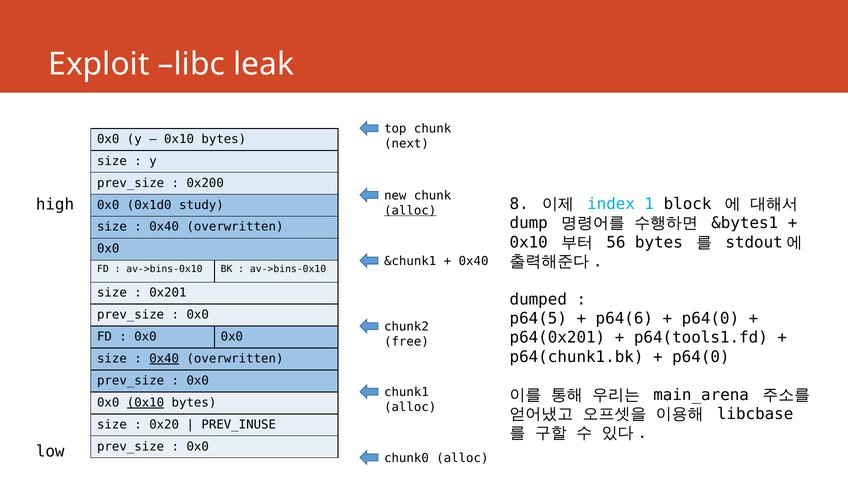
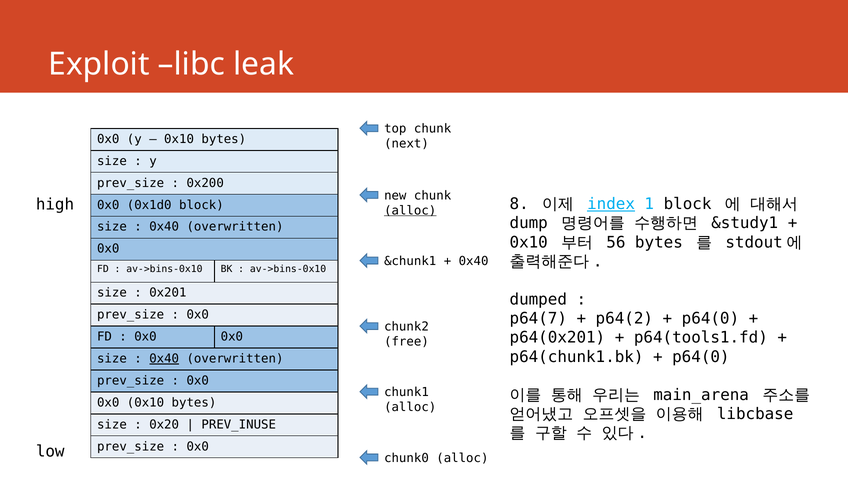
index underline: none -> present
0x1d0 study: study -> block
&bytes1: &bytes1 -> &study1
p64(5: p64(5 -> p64(7
p64(6: p64(6 -> p64(2
0x10 at (145, 403) underline: present -> none
